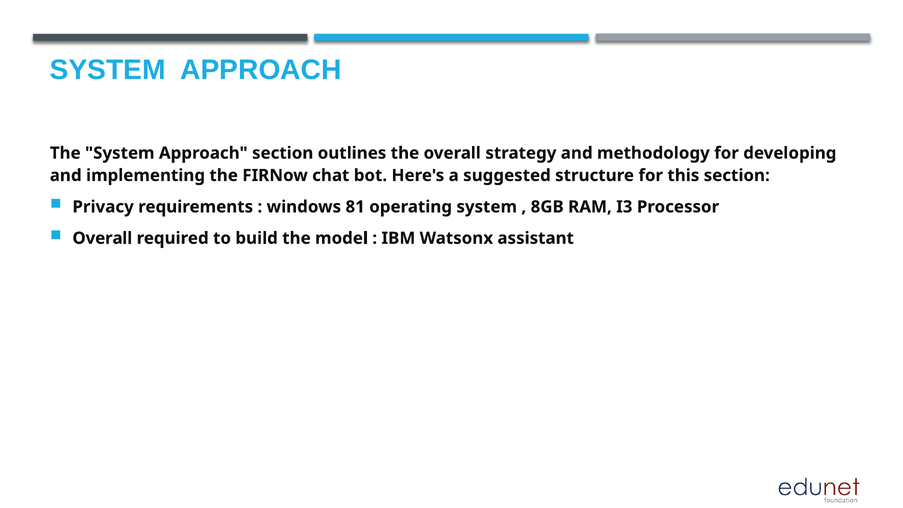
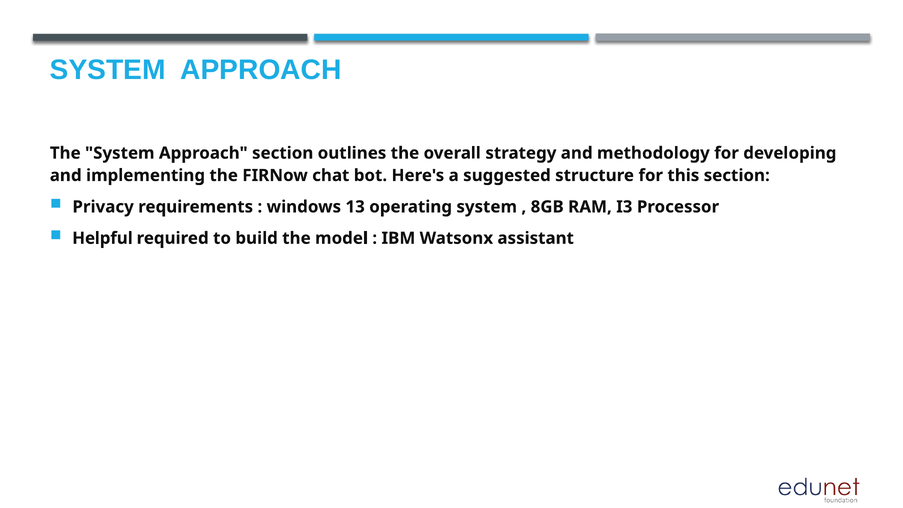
81: 81 -> 13
Overall at (102, 238): Overall -> Helpful
